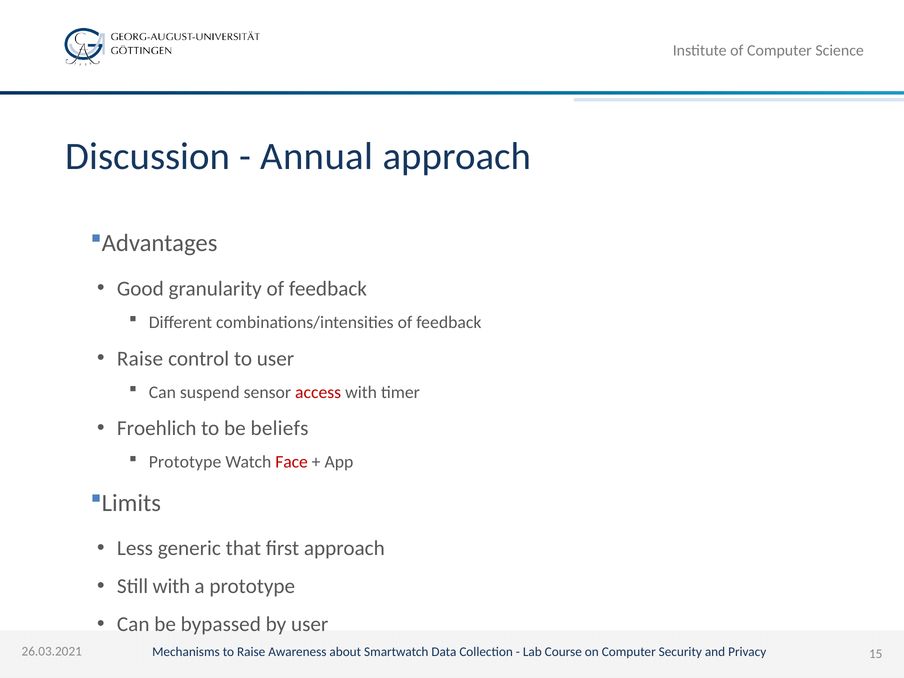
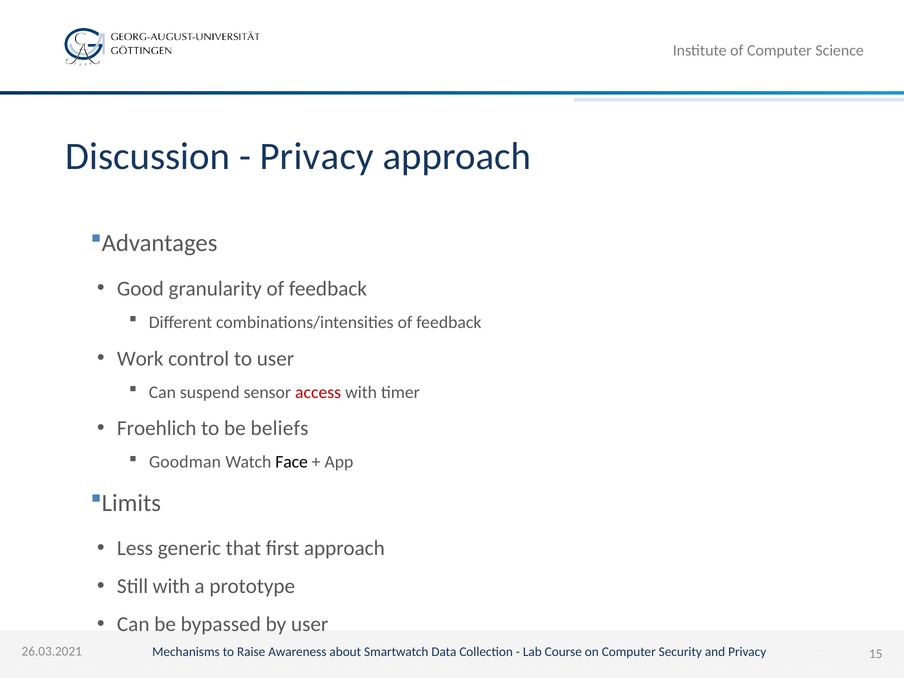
Annual at (317, 156): Annual -> Privacy
Raise at (140, 359): Raise -> Work
Prototype at (185, 462): Prototype -> Goodman
Face colour: red -> black
